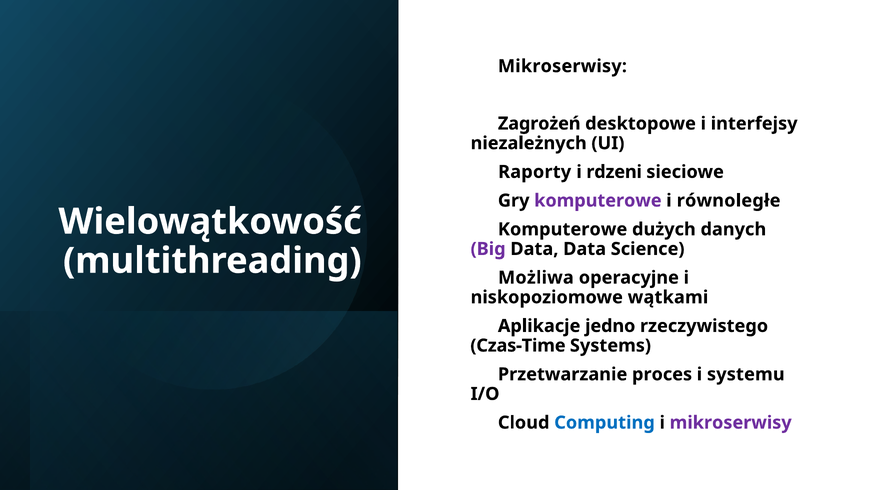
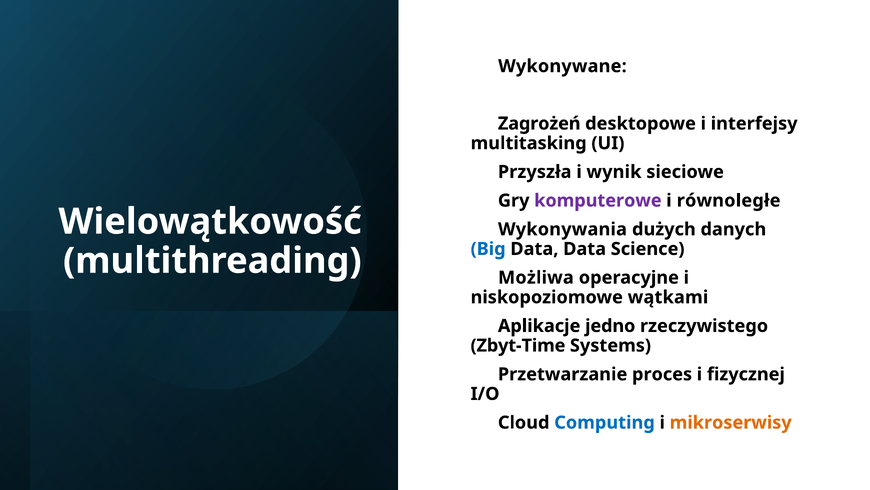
Mikroserwisy at (562, 66): Mikroserwisy -> Wykonywane
niezależnych: niezależnych -> multitasking
Raporty: Raporty -> Przyszła
rdzeni: rdzeni -> wynik
Komputerowe at (563, 229): Komputerowe -> Wykonywania
Big colour: purple -> blue
Czas-Time: Czas-Time -> Zbyt-Time
systemu: systemu -> fizycznej
mikroserwisy at (731, 422) colour: purple -> orange
